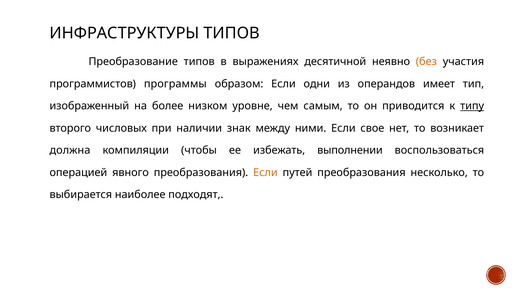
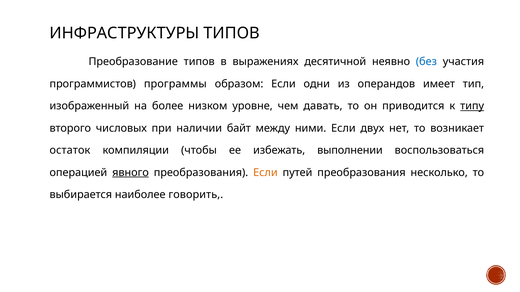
без colour: orange -> blue
самым: самым -> давать
знак: знак -> байт
свое: свое -> двух
должна: должна -> остаток
явного underline: none -> present
подходят: подходят -> говорить
